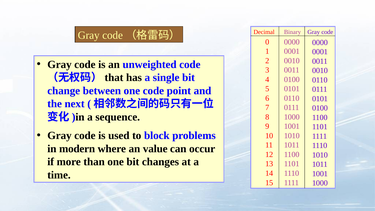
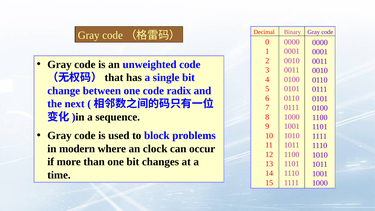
point: point -> radix
value: value -> clock
